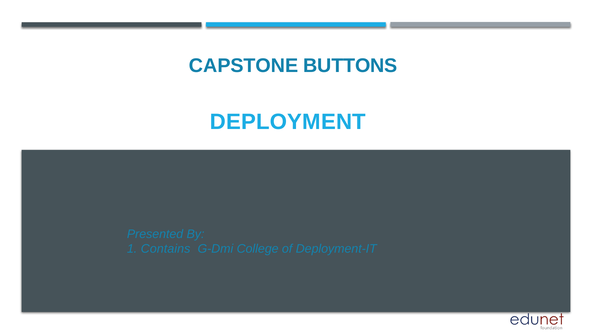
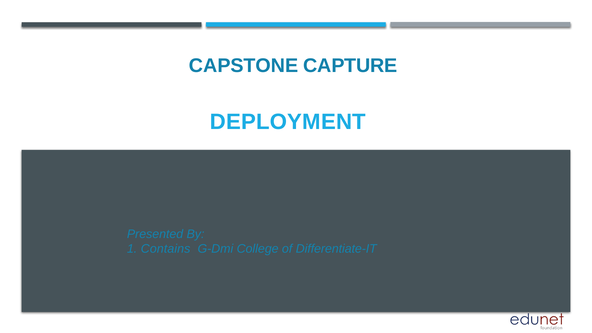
BUTTONS: BUTTONS -> CAPTURE
Deployment-IT: Deployment-IT -> Differentiate-IT
